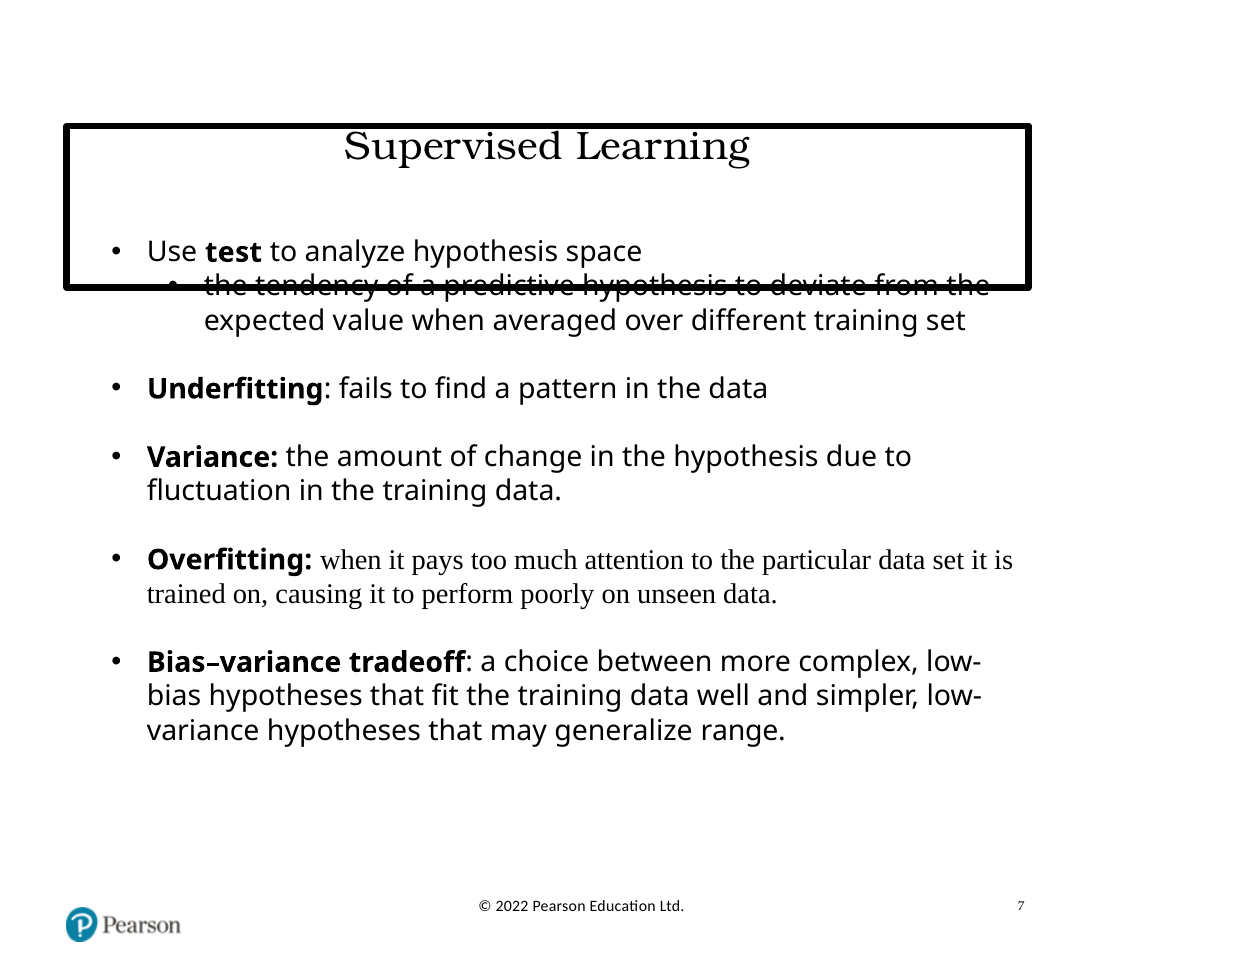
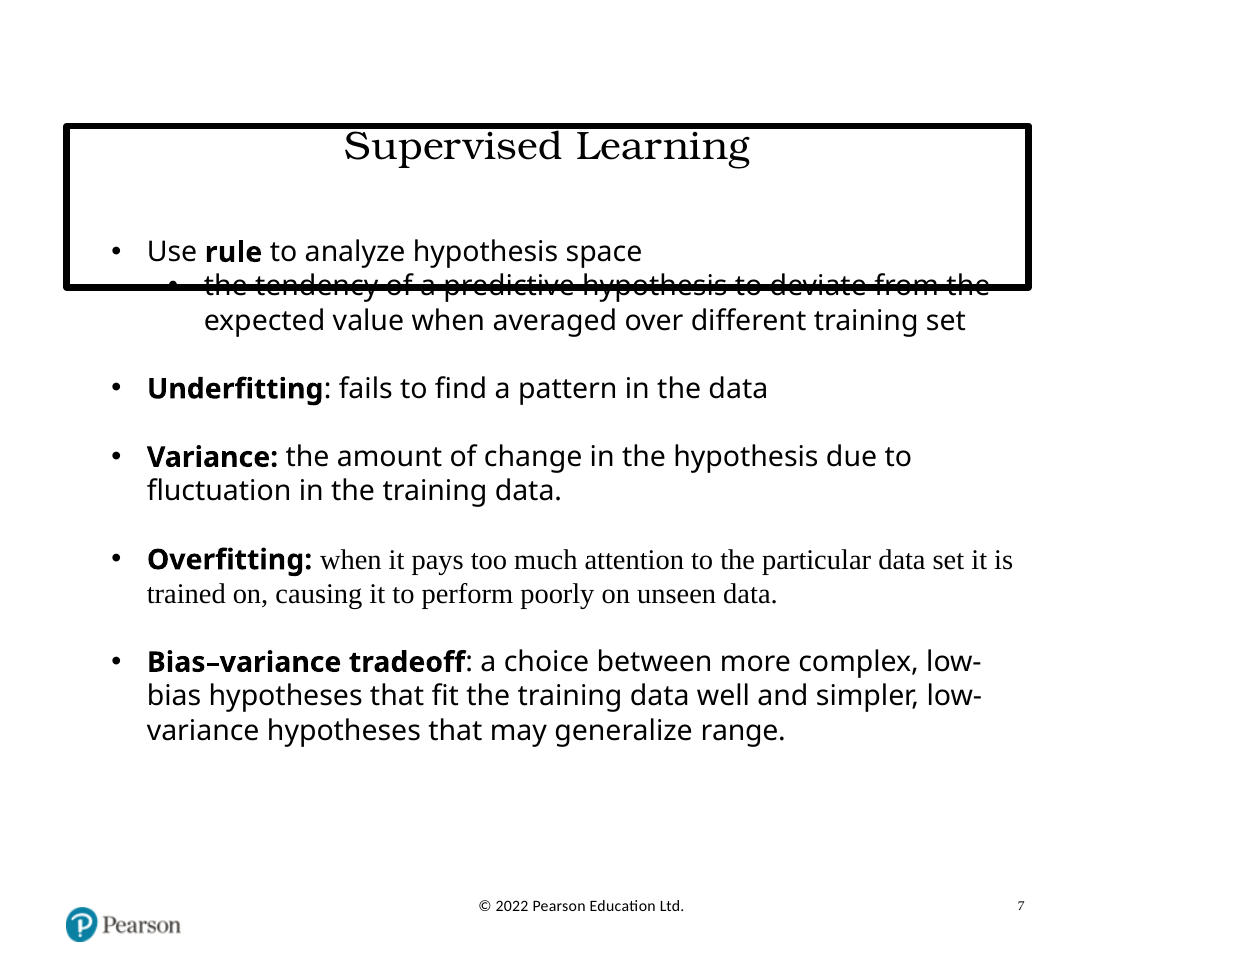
test: test -> rule
